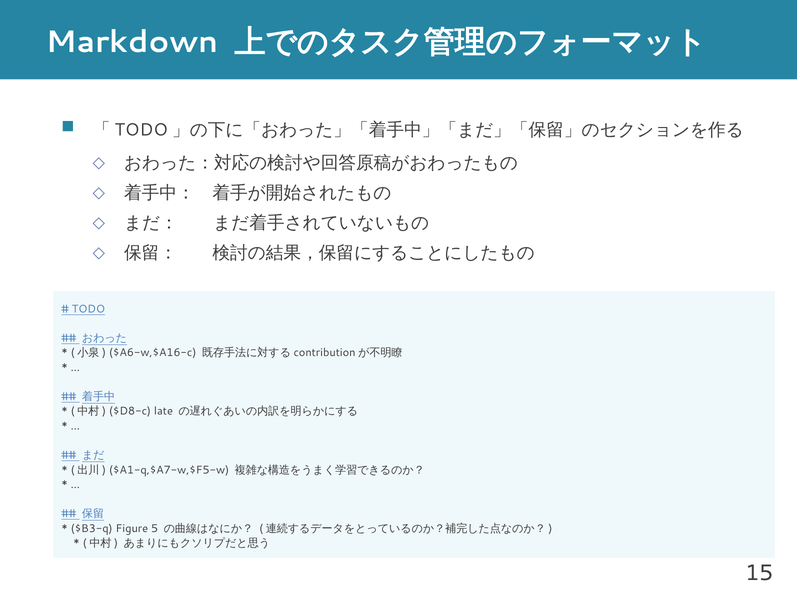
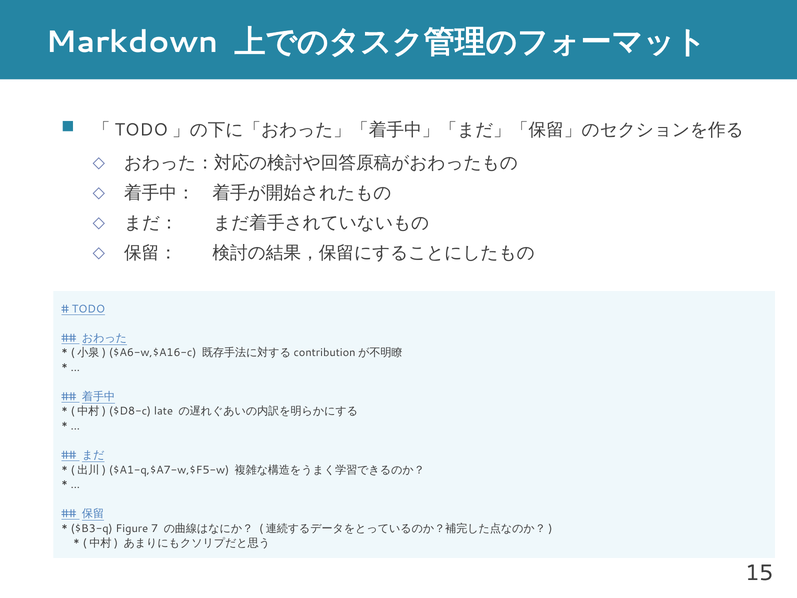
5: 5 -> 7
